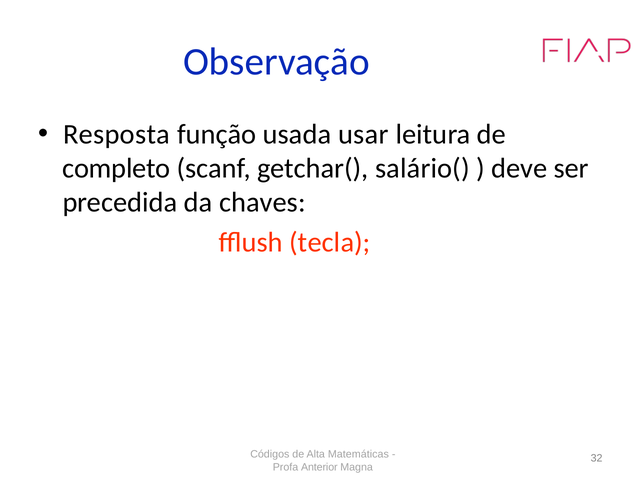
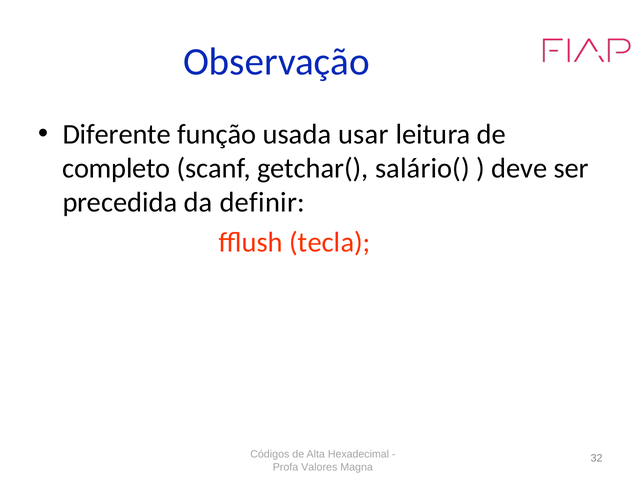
Resposta: Resposta -> Diferente
chaves: chaves -> definir
Matemáticas: Matemáticas -> Hexadecimal
Anterior: Anterior -> Valores
